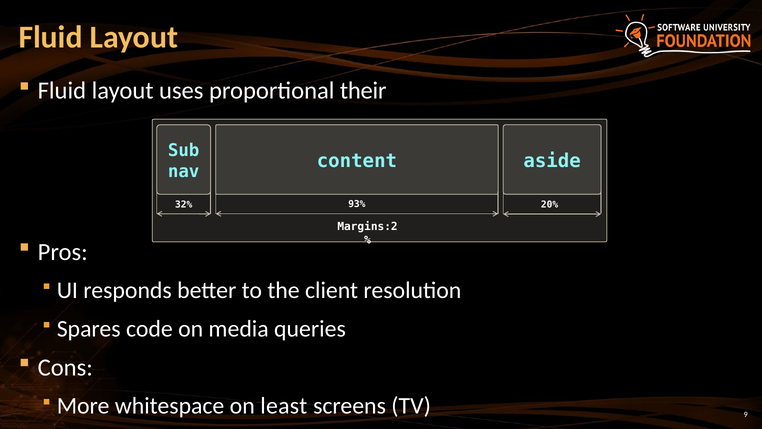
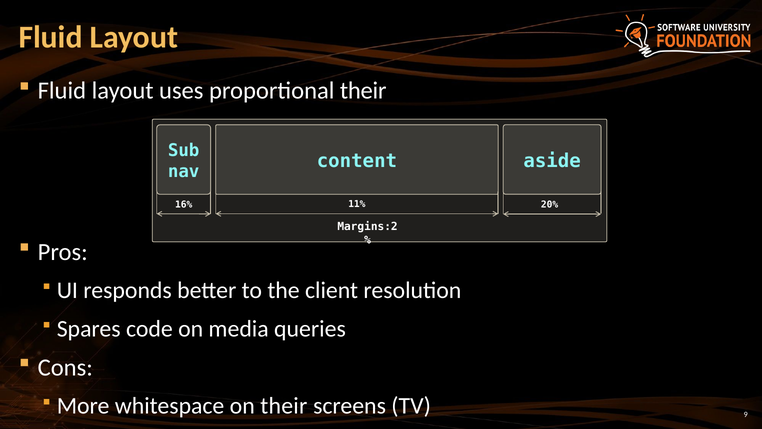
93%: 93% -> 11%
32%: 32% -> 16%
on least: least -> their
